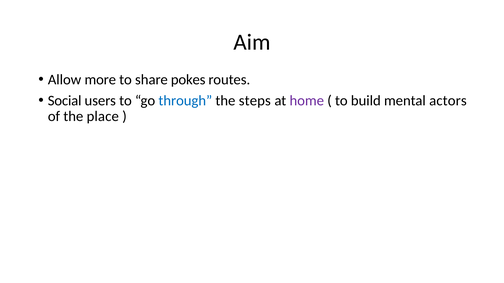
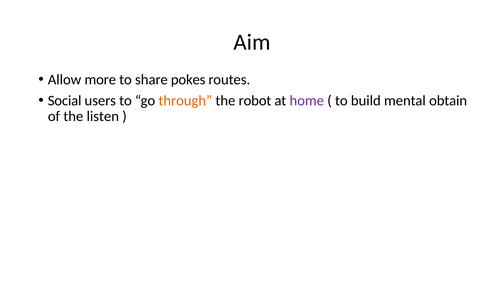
through colour: blue -> orange
steps: steps -> robot
actors: actors -> obtain
place: place -> listen
